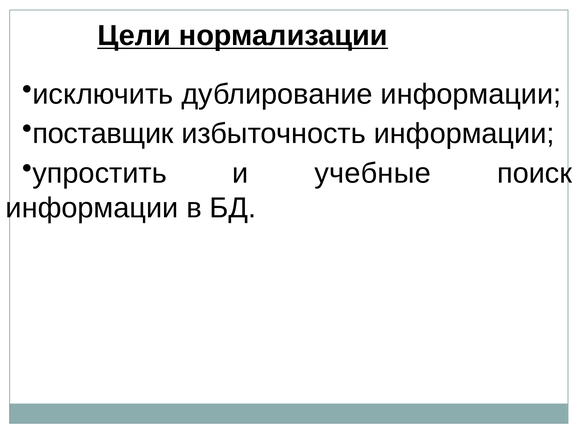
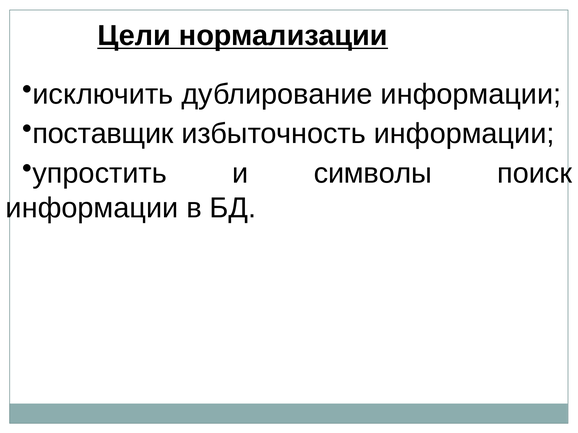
учебные: учебные -> символы
